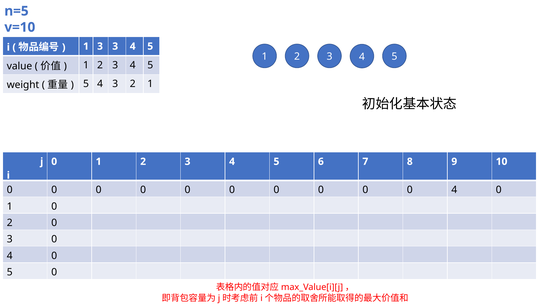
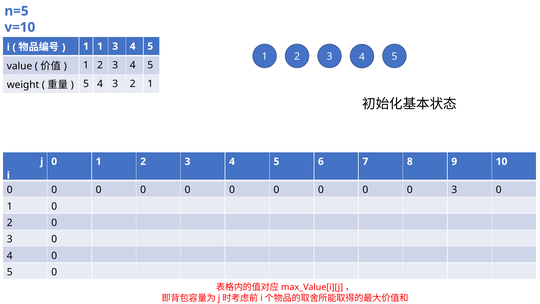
1 3: 3 -> 1
0 0 4: 4 -> 3
